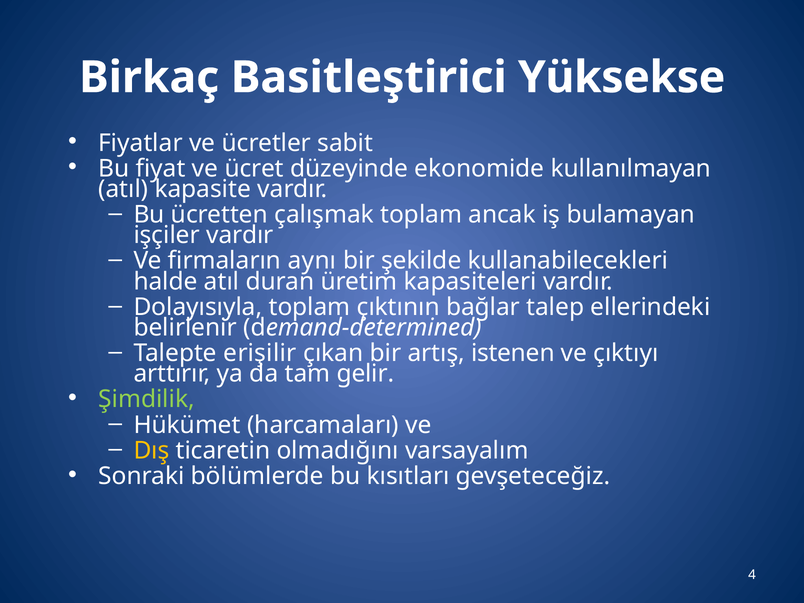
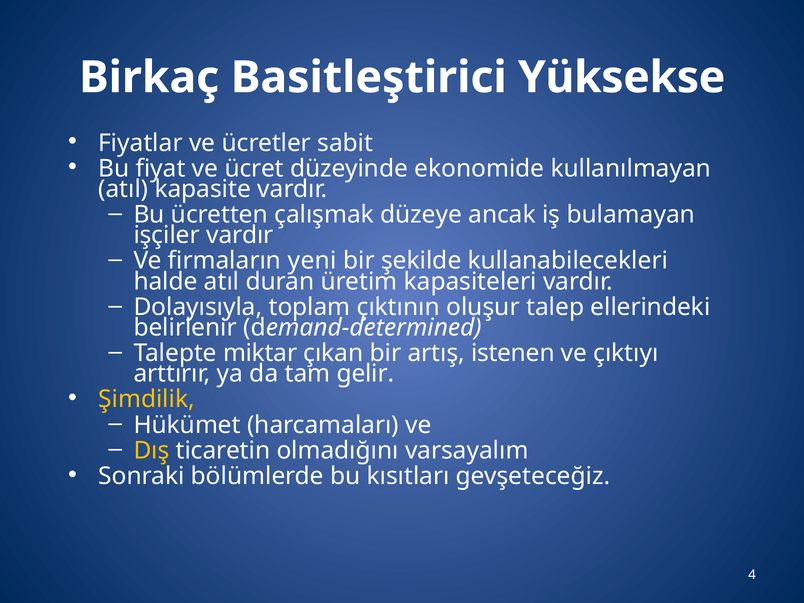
çalışmak toplam: toplam -> düzeye
aynı: aynı -> yeni
bağlar: bağlar -> oluşur
erişilir: erişilir -> miktar
Şimdilik colour: light green -> yellow
